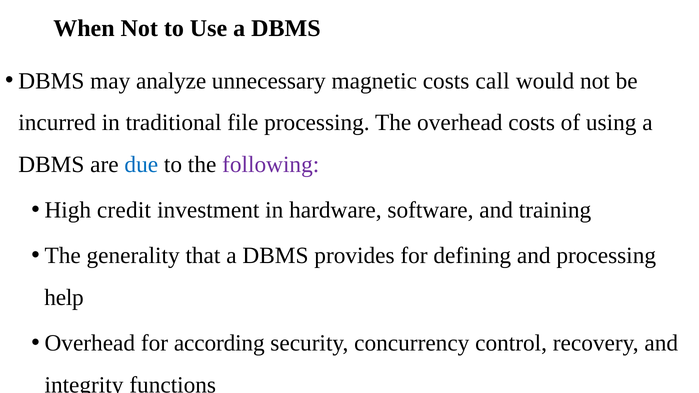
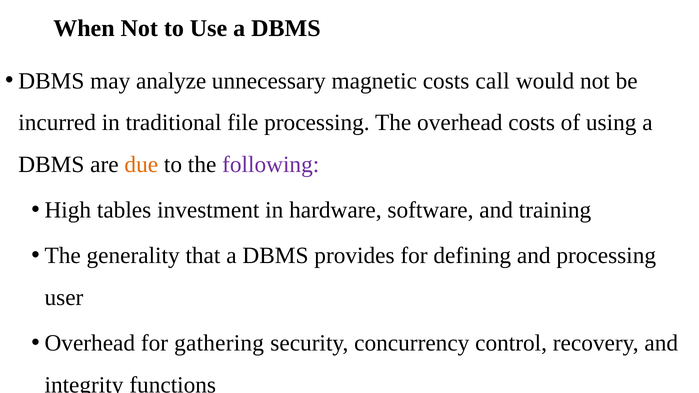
due colour: blue -> orange
credit: credit -> tables
help: help -> user
according: according -> gathering
